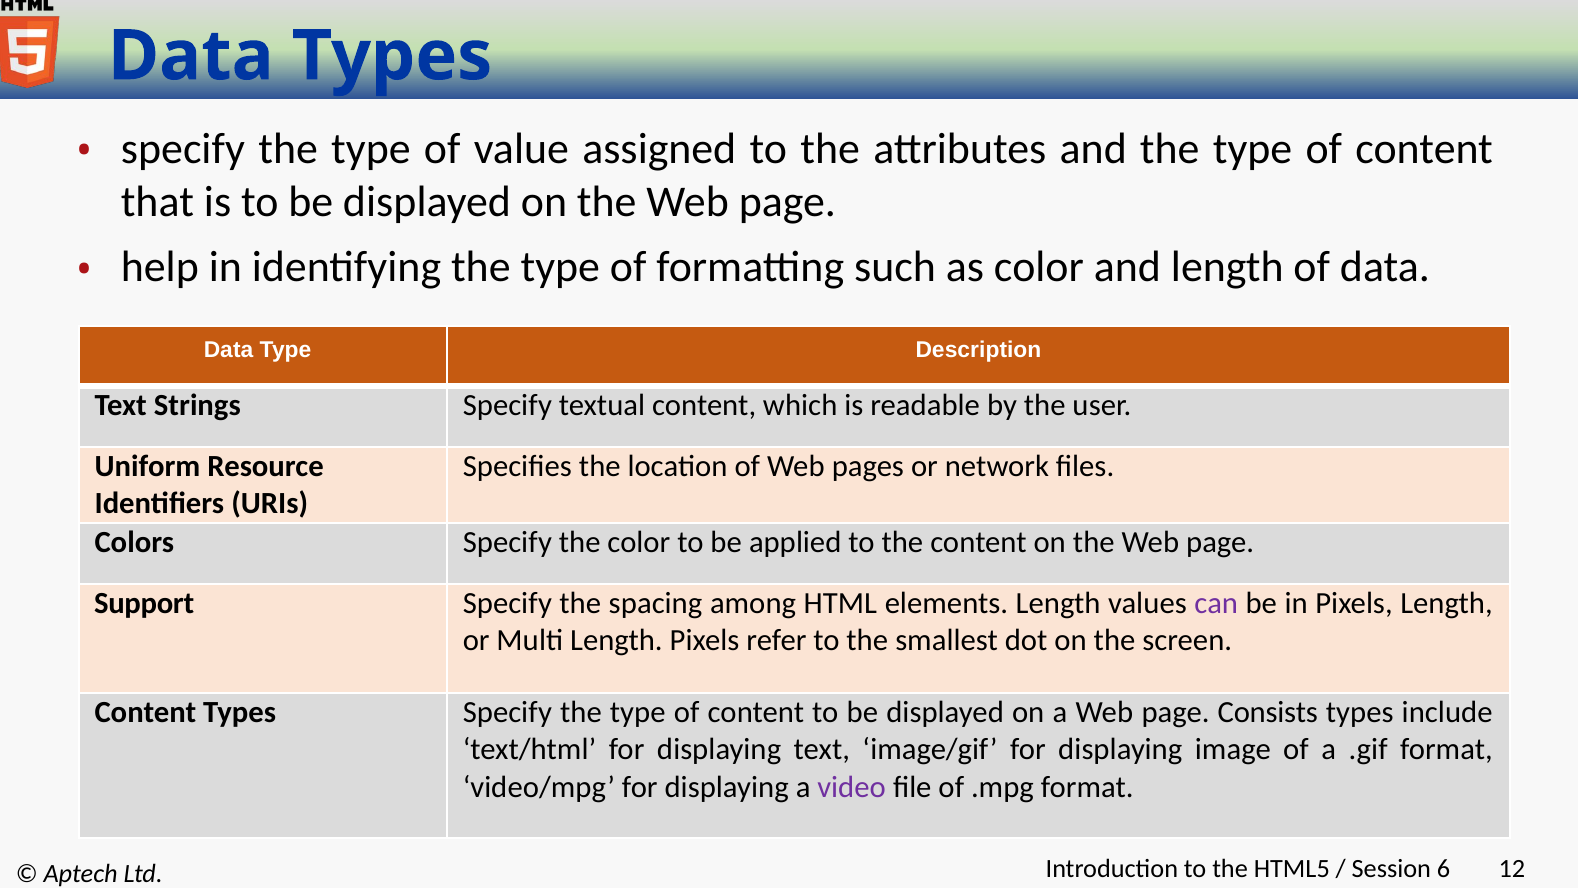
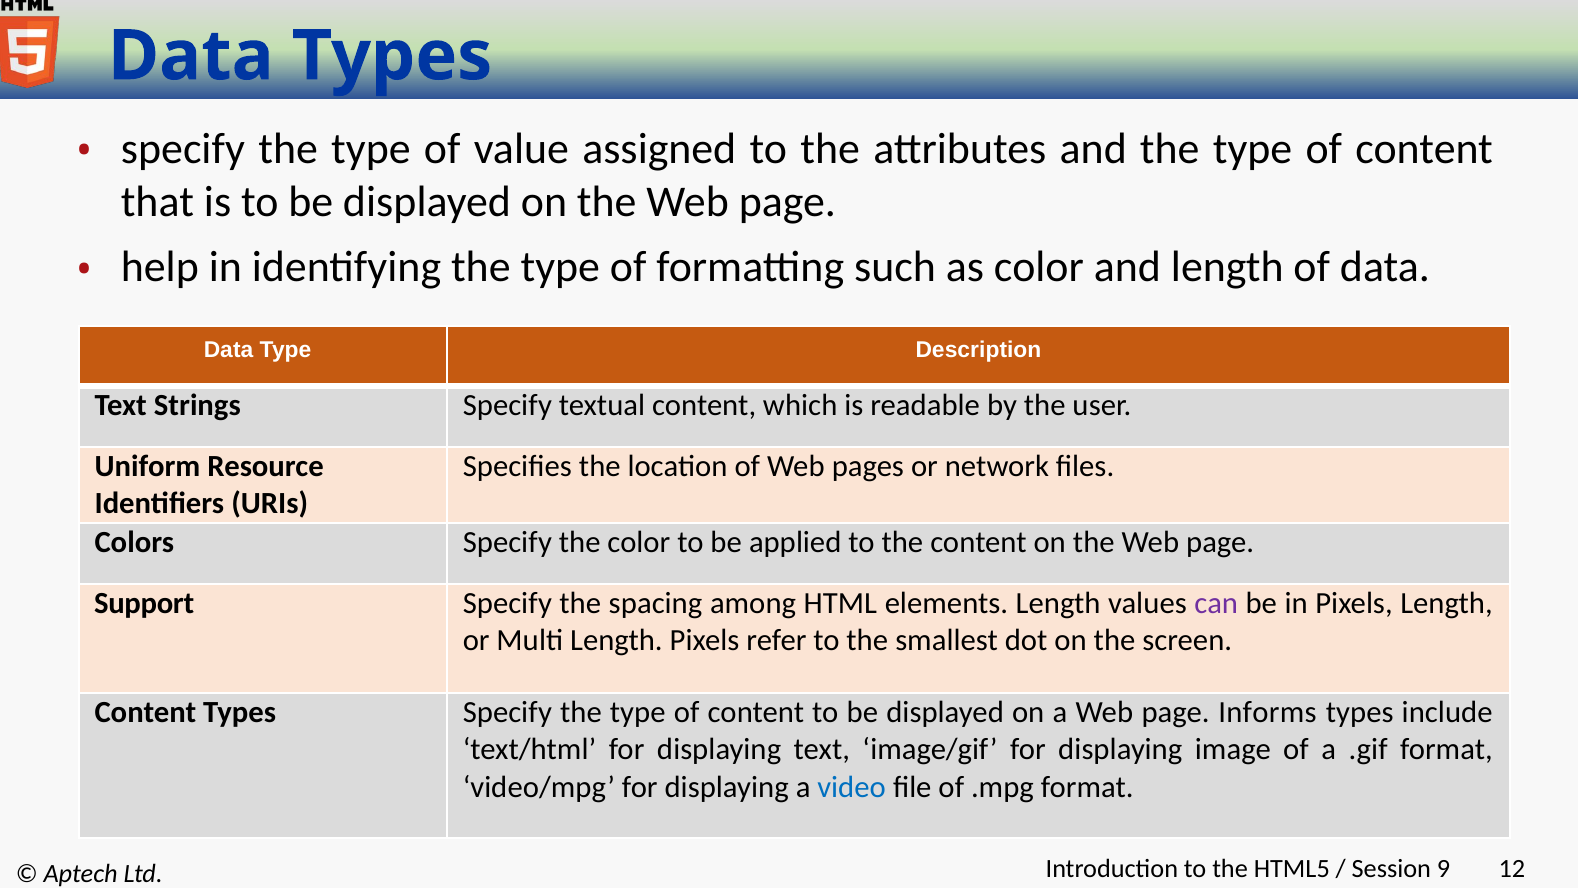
Consists: Consists -> Informs
video colour: purple -> blue
6: 6 -> 9
